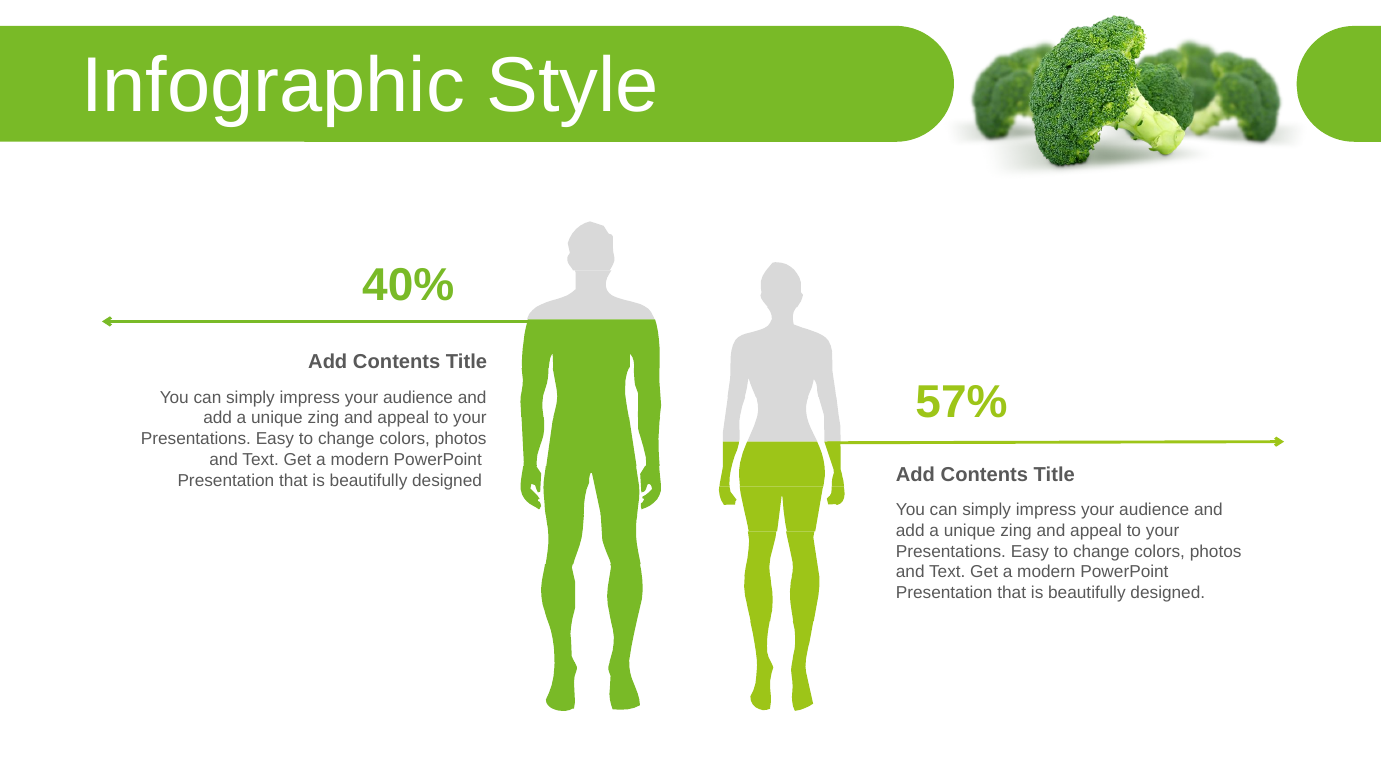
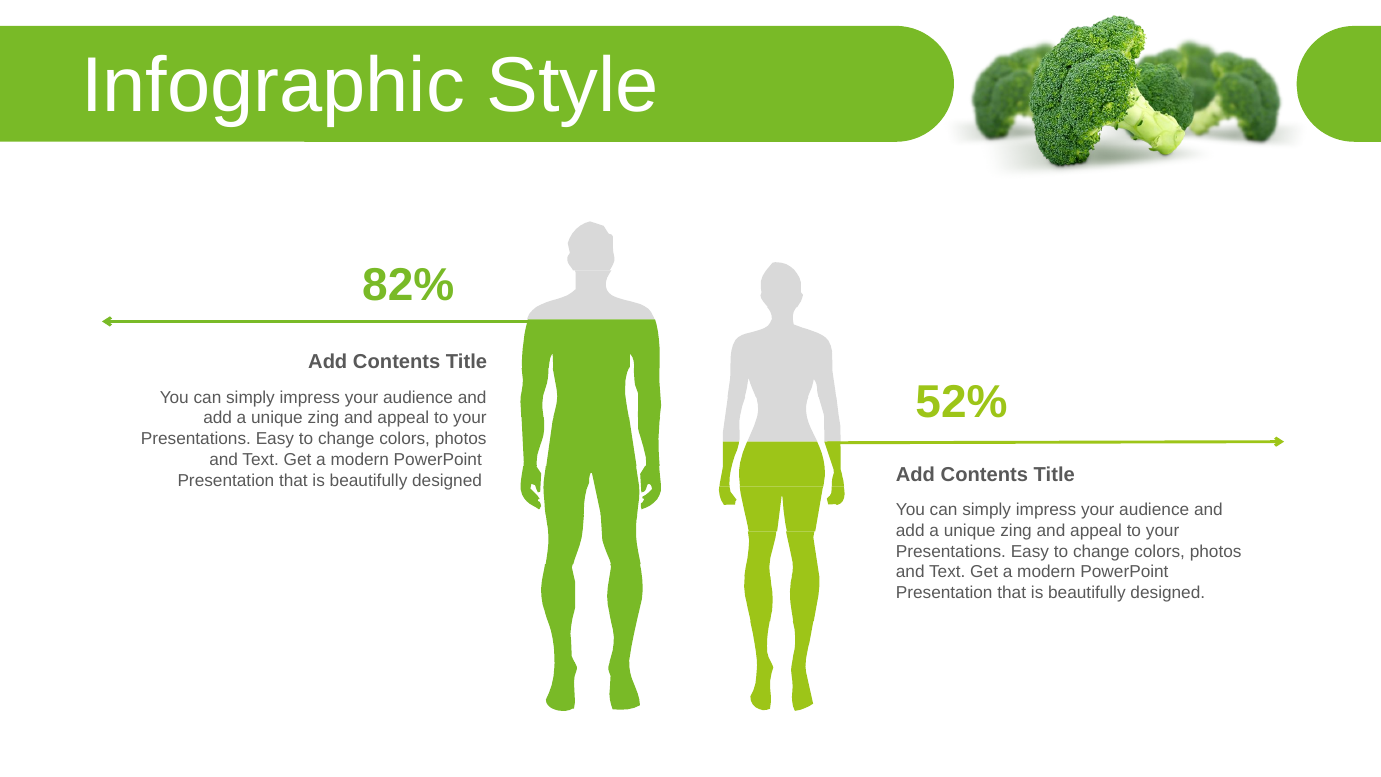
40%: 40% -> 82%
57%: 57% -> 52%
